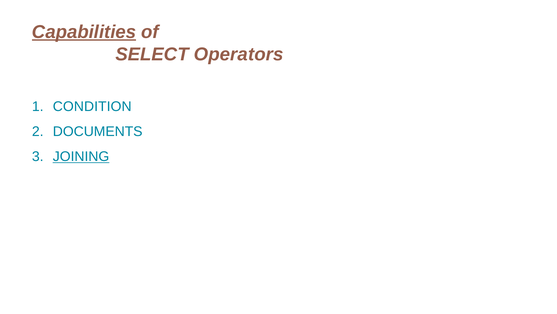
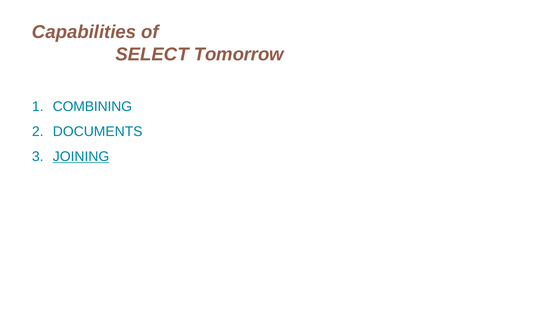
Capabilities underline: present -> none
Operators: Operators -> Tomorrow
CONDITION: CONDITION -> COMBINING
